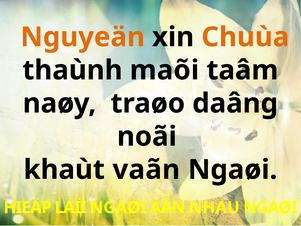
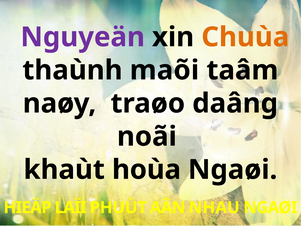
Nguyeän colour: orange -> purple
vaãn: vaãn -> hoùa
LAÏI NGAØI: NGAØI -> PHUÙT
